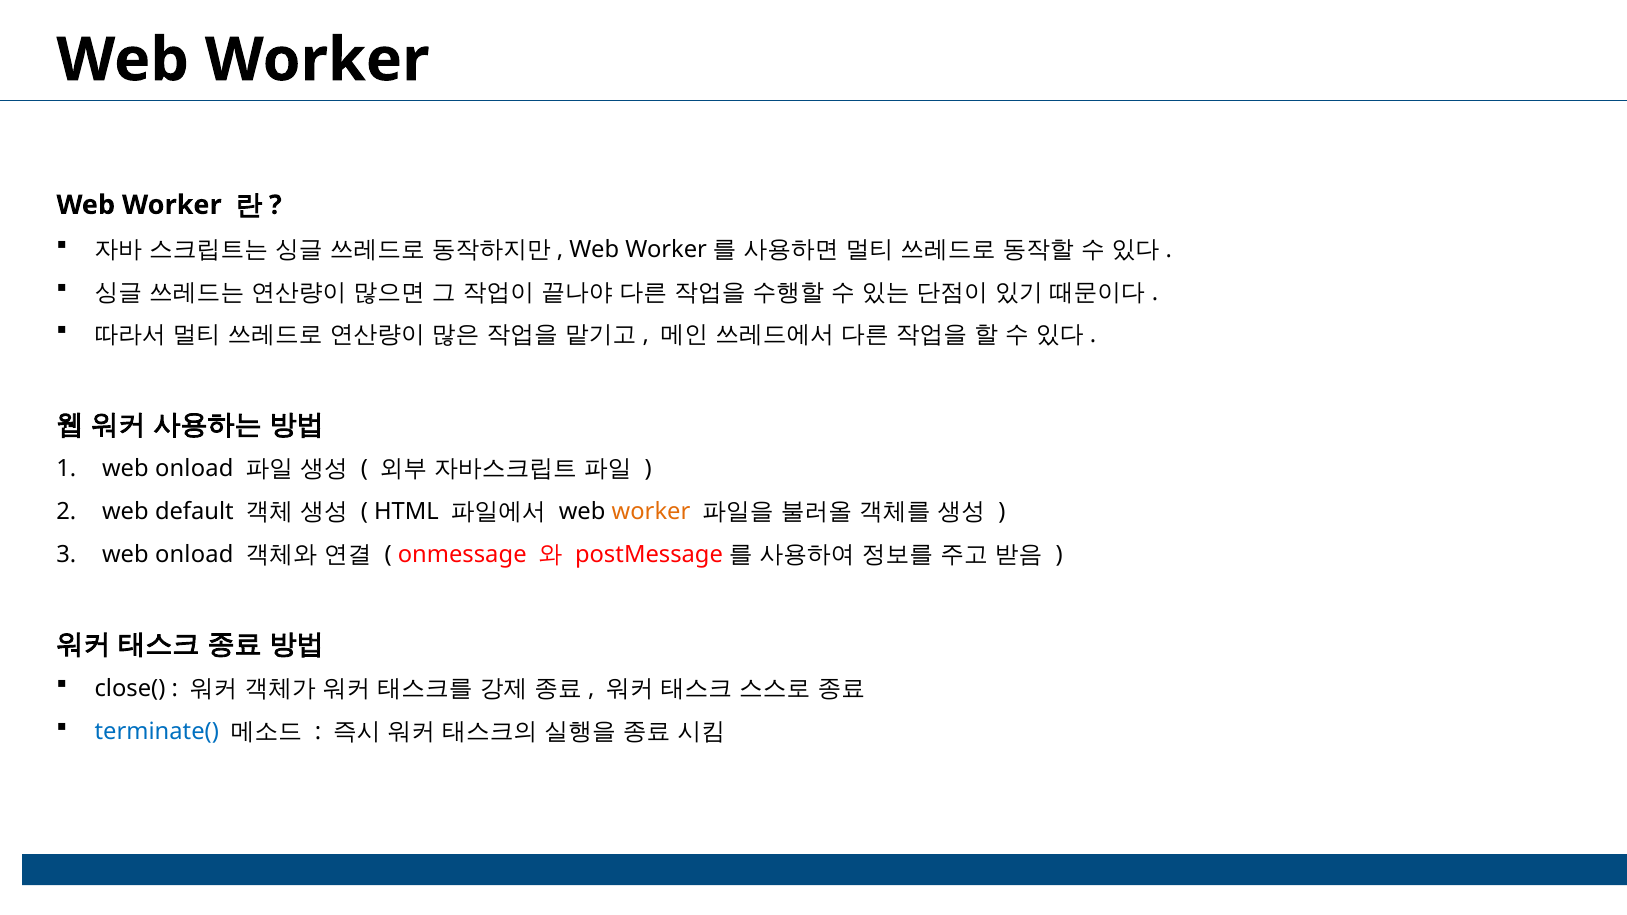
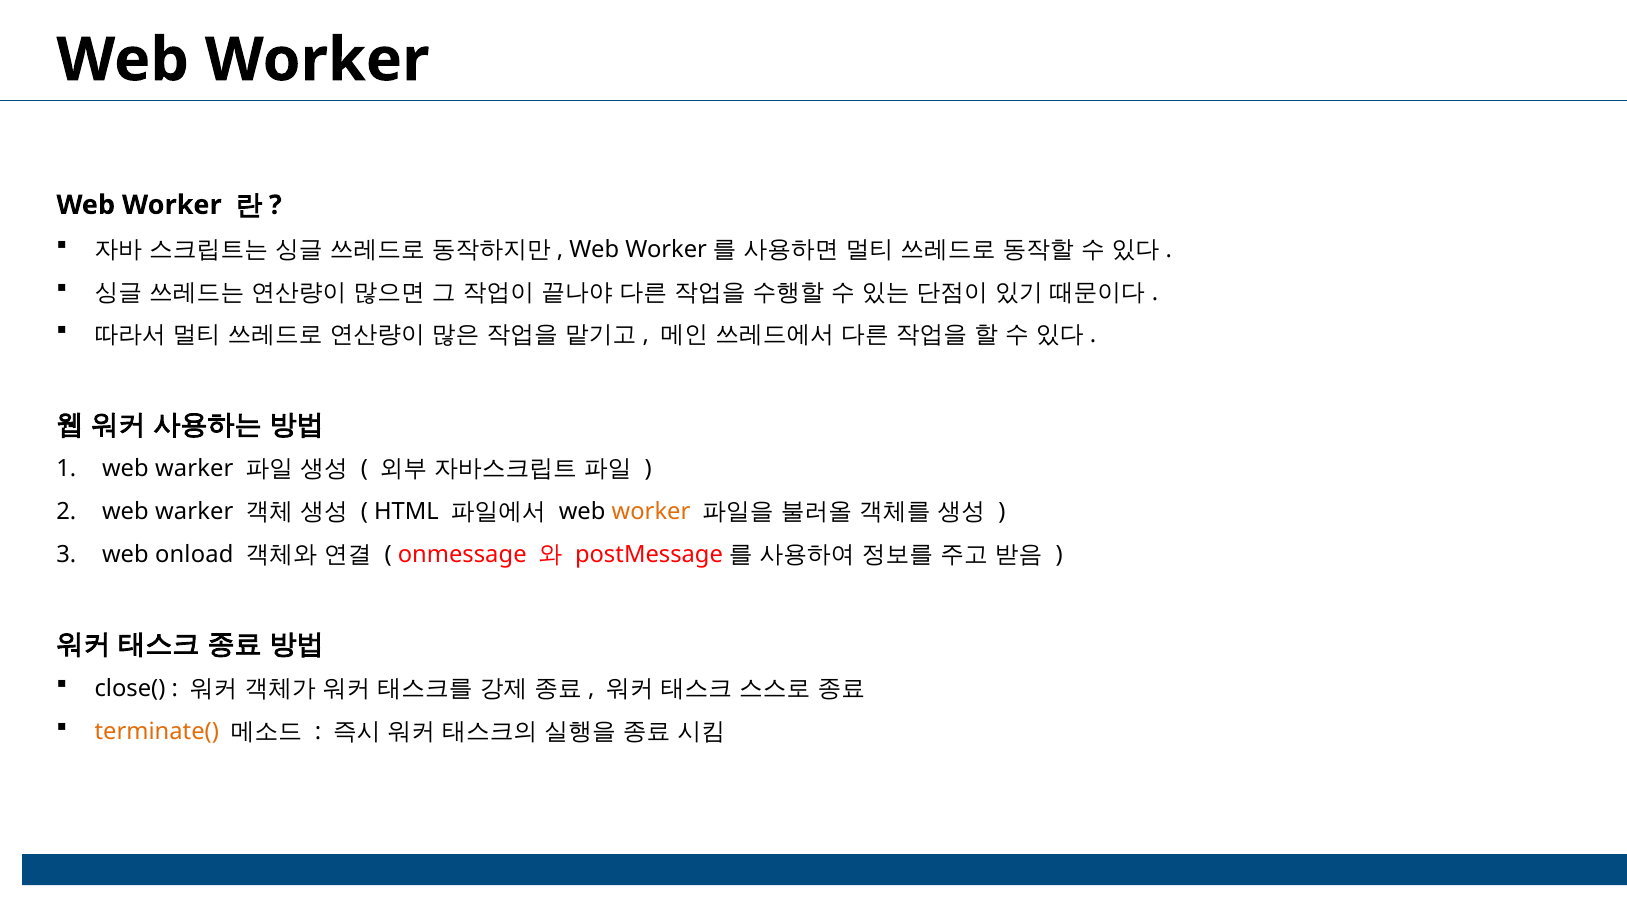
onload at (194, 469): onload -> warker
default at (194, 512): default -> warker
terminate( colour: blue -> orange
